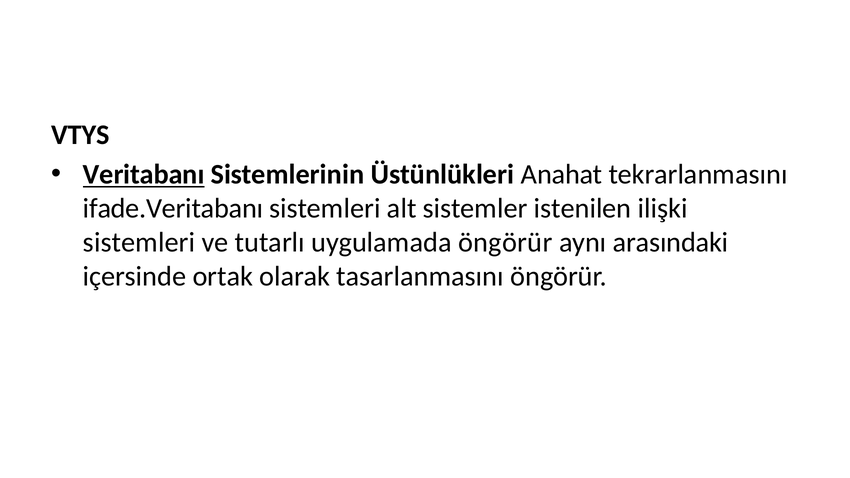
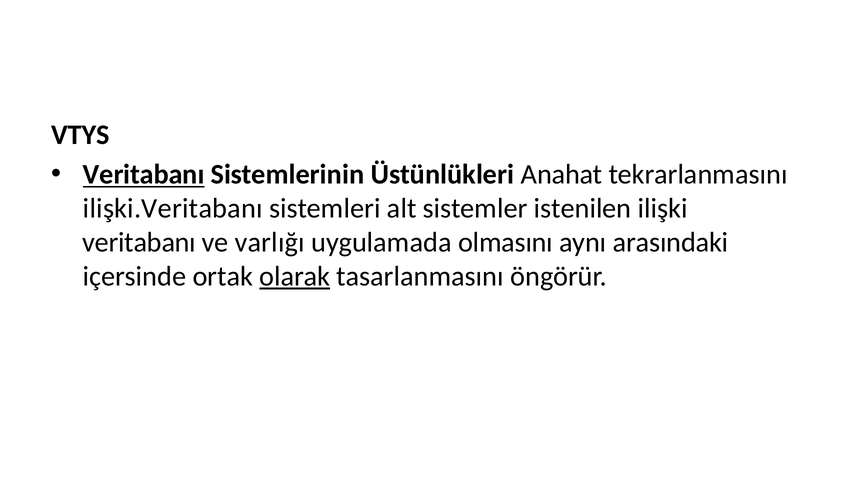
ifade.Veritabanı: ifade.Veritabanı -> ilişki.Veritabanı
sistemleri at (139, 242): sistemleri -> veritabanı
tutarlı: tutarlı -> varlığı
uygulamada öngörür: öngörür -> olmasını
olarak underline: none -> present
